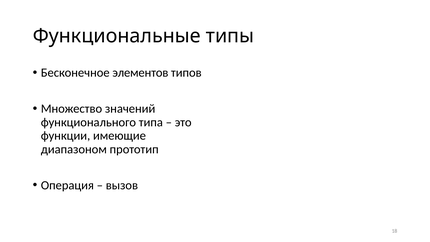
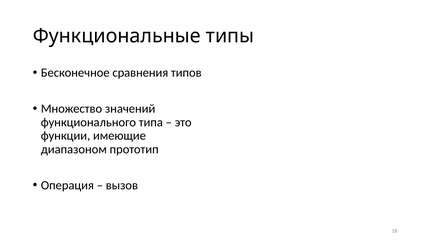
элементов: элементов -> сравнения
